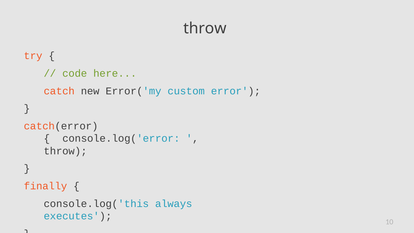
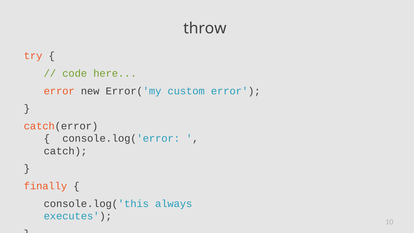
catch at (59, 91): catch -> error
throw at (65, 151): throw -> catch
